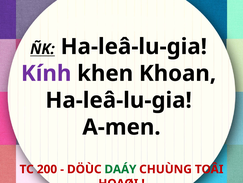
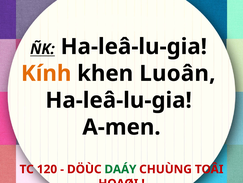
Kính colour: purple -> orange
Khoan: Khoan -> Luoân
200: 200 -> 120
